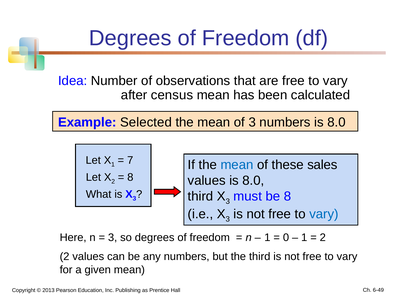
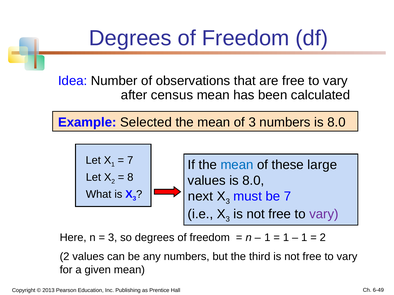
sales: sales -> large
third at (200, 197): third -> next
be 8: 8 -> 7
vary at (324, 214) colour: blue -> purple
0 at (286, 238): 0 -> 1
